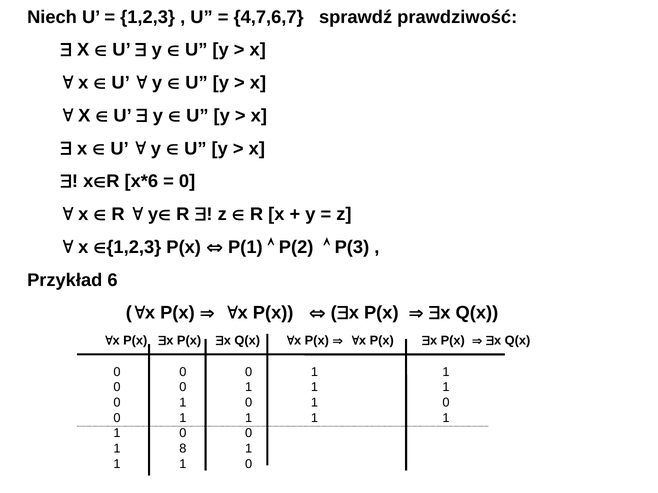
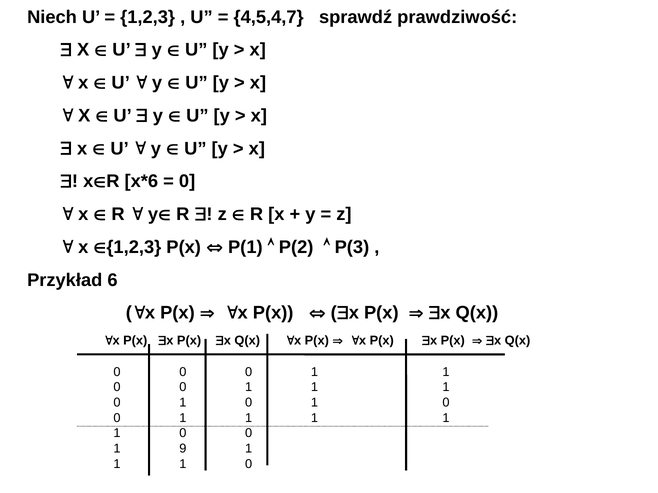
4,7,6,7: 4,7,6,7 -> 4,5,4,7
8: 8 -> 9
